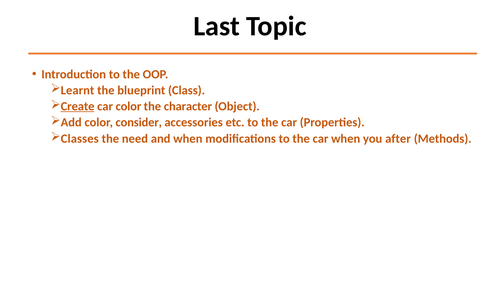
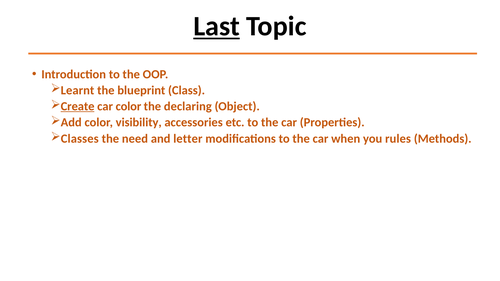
Last underline: none -> present
character: character -> declaring
consider: consider -> visibility
and when: when -> letter
after: after -> rules
